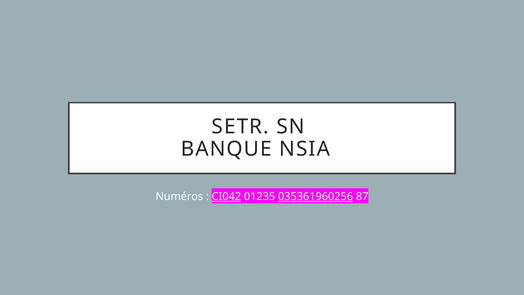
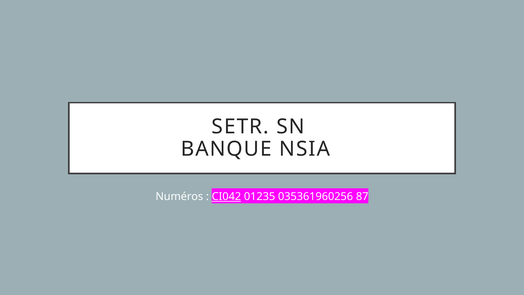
035361960256 underline: present -> none
